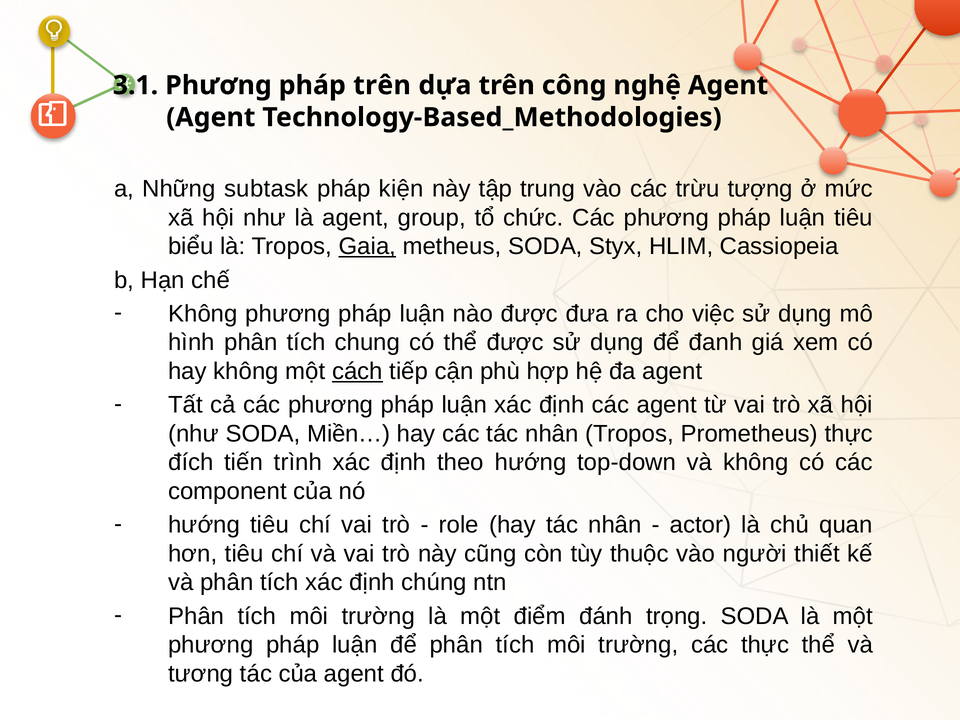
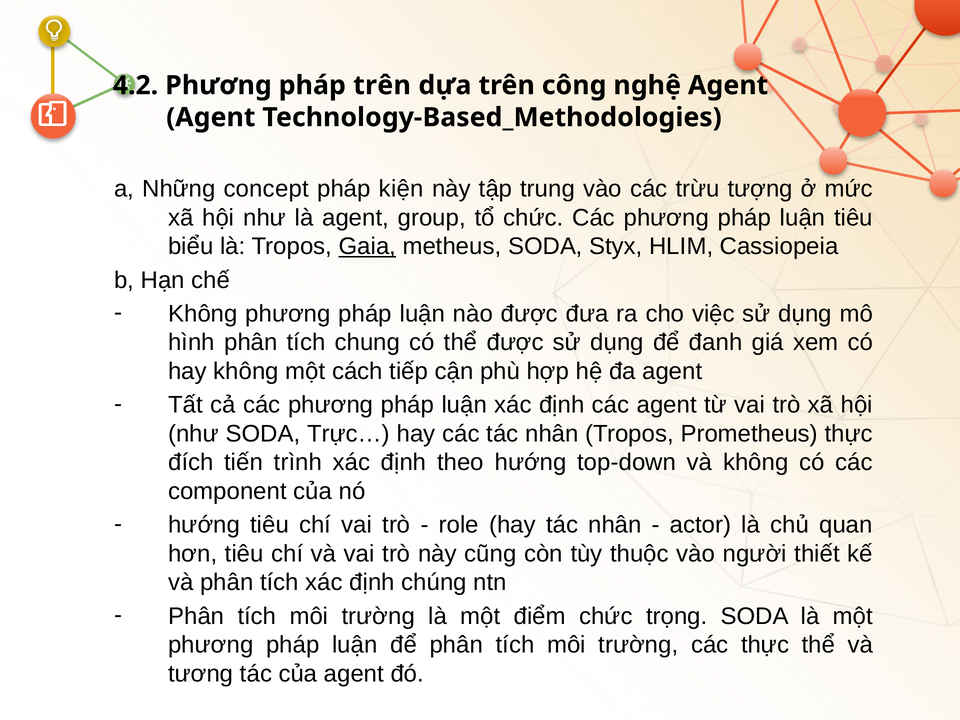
3.1: 3.1 -> 4.2
subtask: subtask -> concept
cách underline: present -> none
Miền…: Miền… -> Trực…
điểm đánh: đánh -> chức
